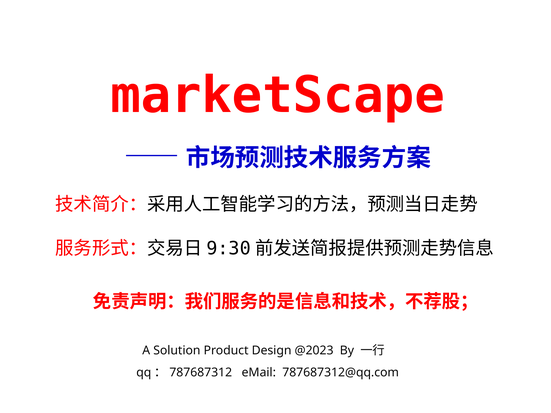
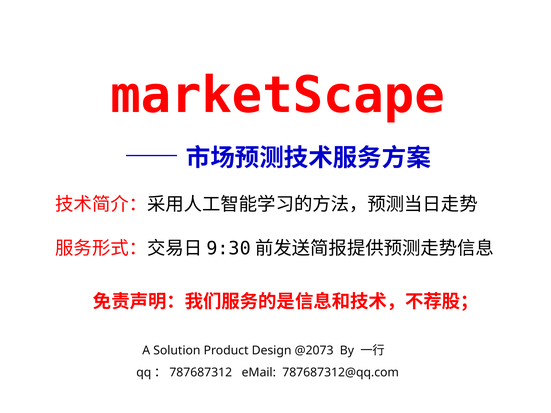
@2023: @2023 -> @2073
